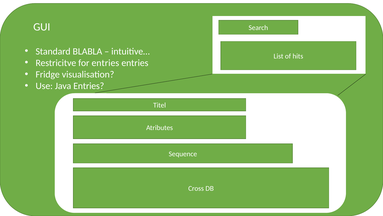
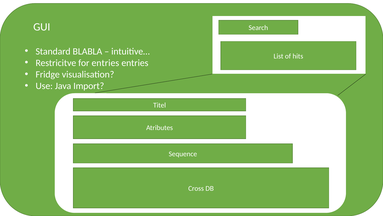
Java Entries: Entries -> Import
